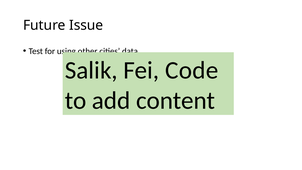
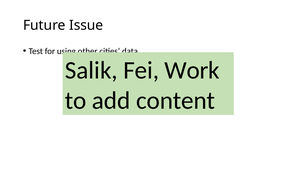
Code: Code -> Work
